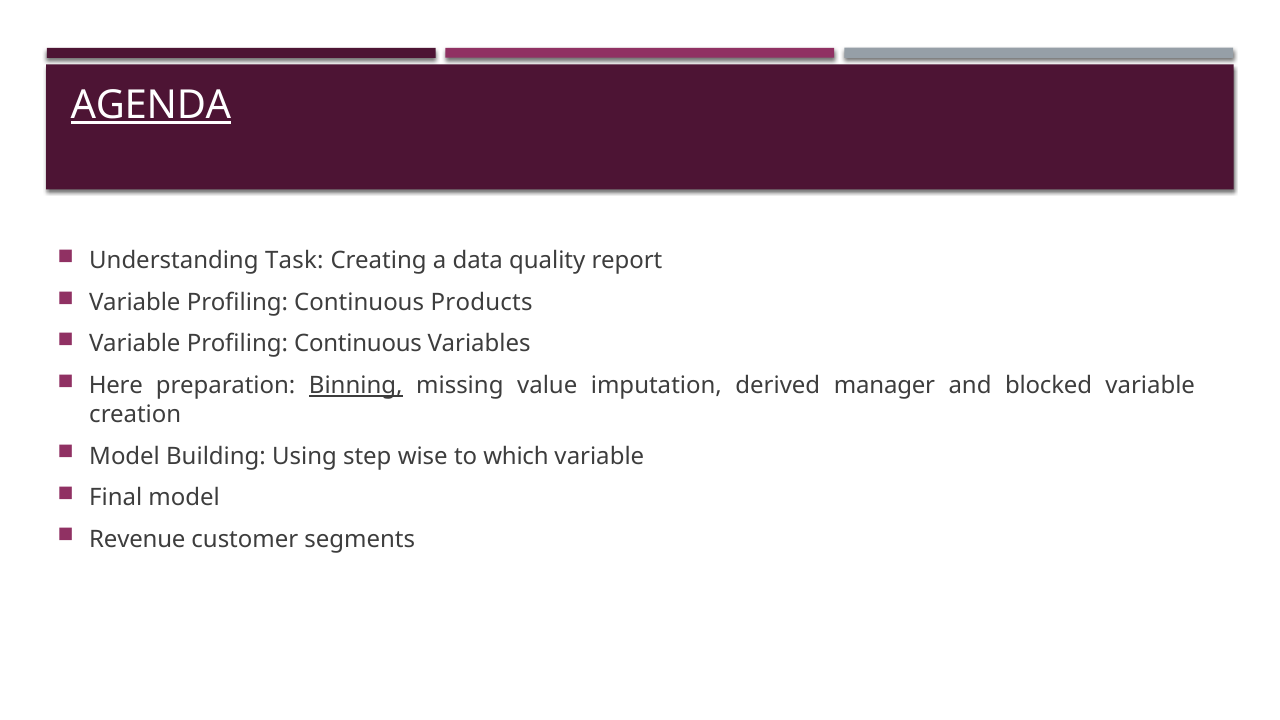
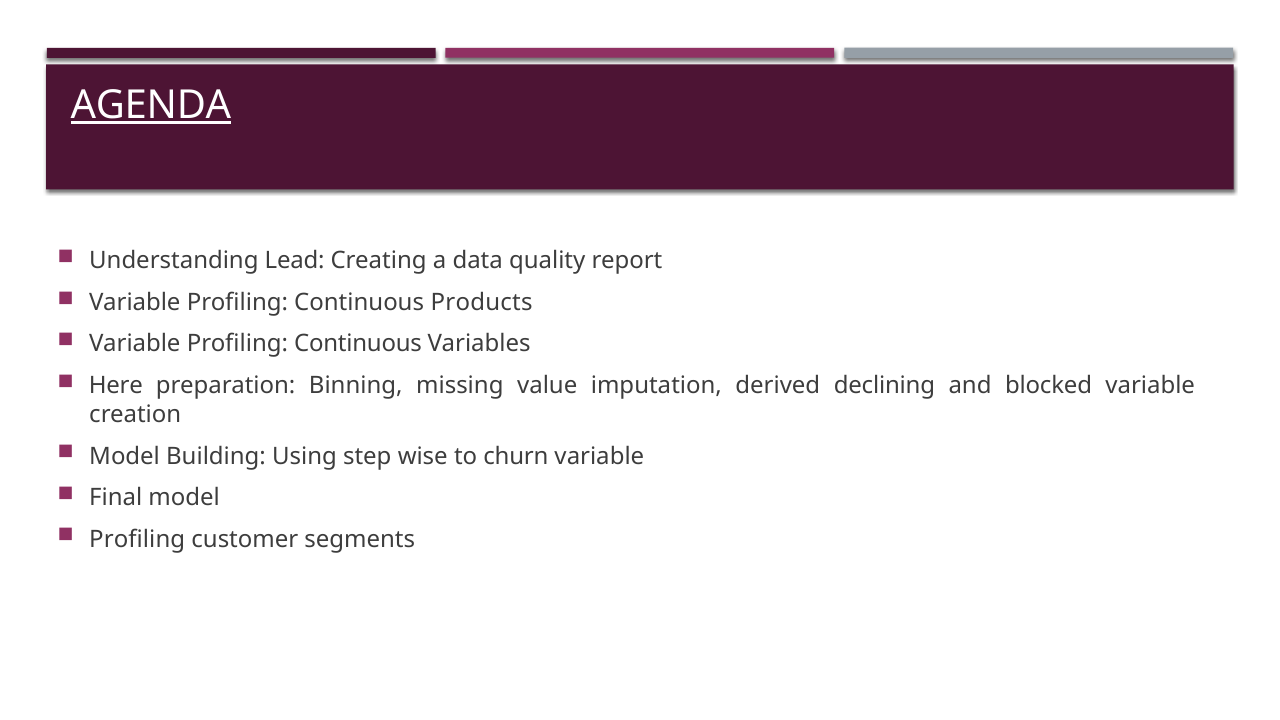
Task: Task -> Lead
Binning underline: present -> none
manager: manager -> declining
which: which -> churn
Revenue at (137, 539): Revenue -> Profiling
